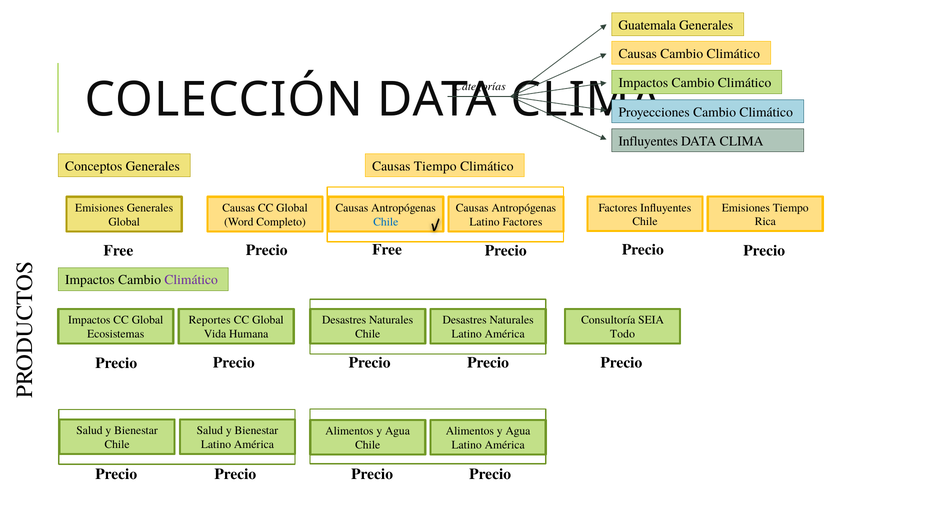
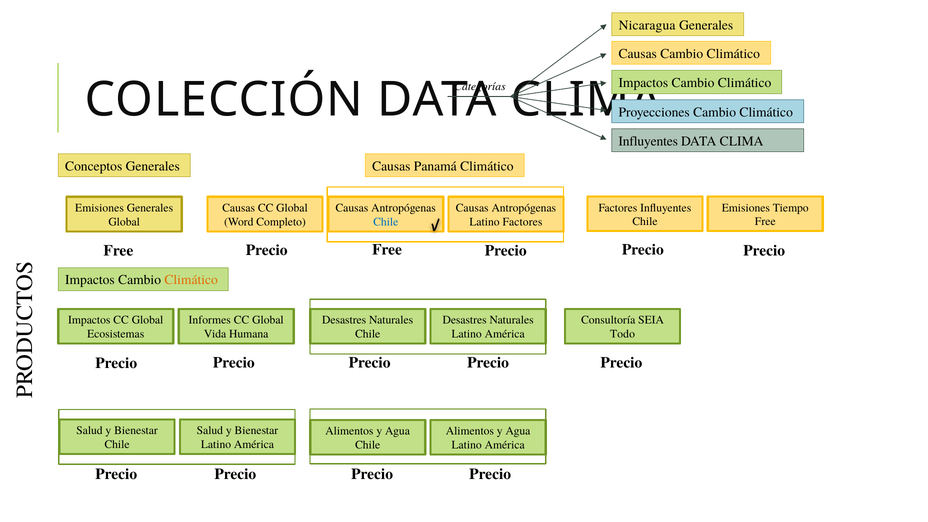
Guatemala: Guatemala -> Nicaragua
Causas Tiempo: Tiempo -> Panamá
Rica at (765, 222): Rica -> Free
Climático at (191, 280) colour: purple -> orange
Reportes: Reportes -> Informes
